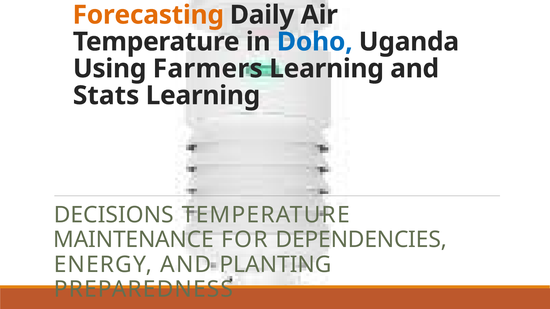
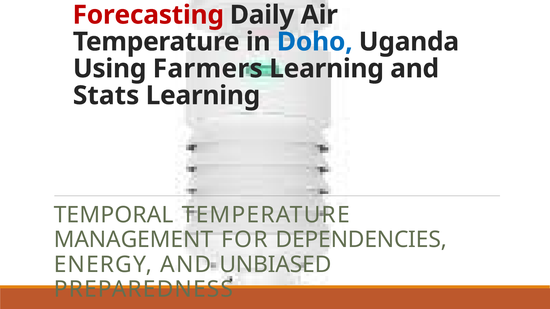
Forecasting colour: orange -> red
DECISIONS: DECISIONS -> TEMPORAL
MAINTENANCE: MAINTENANCE -> MANAGEMENT
PLANTING: PLANTING -> UNBIASED
